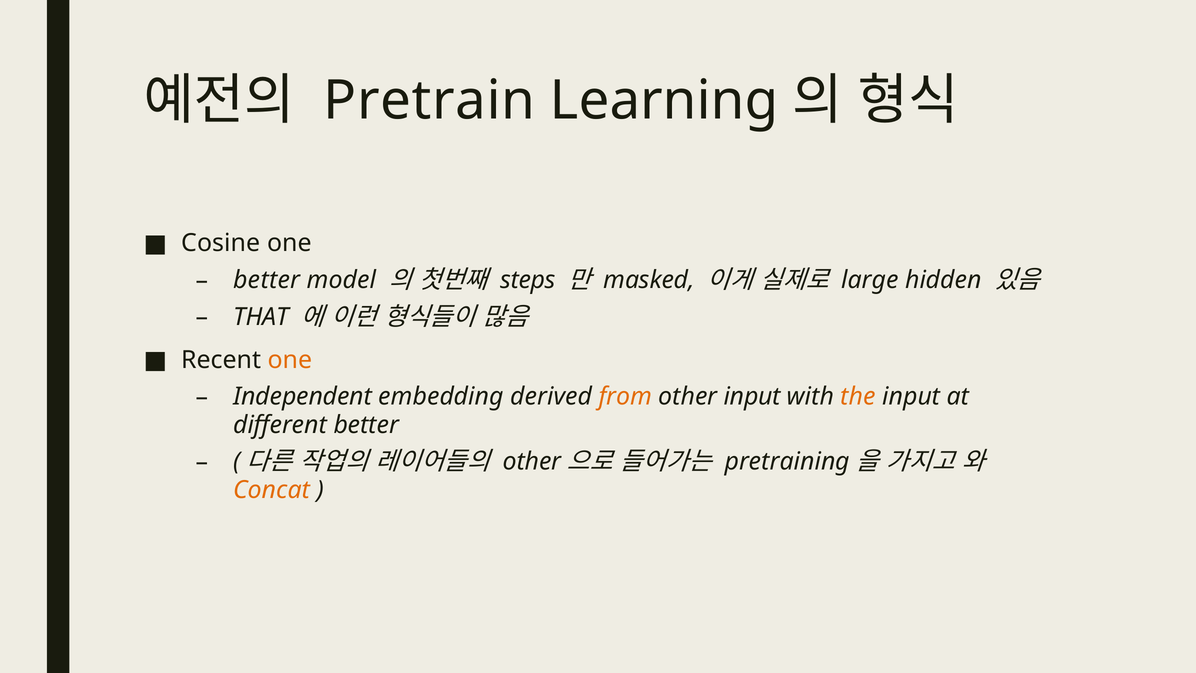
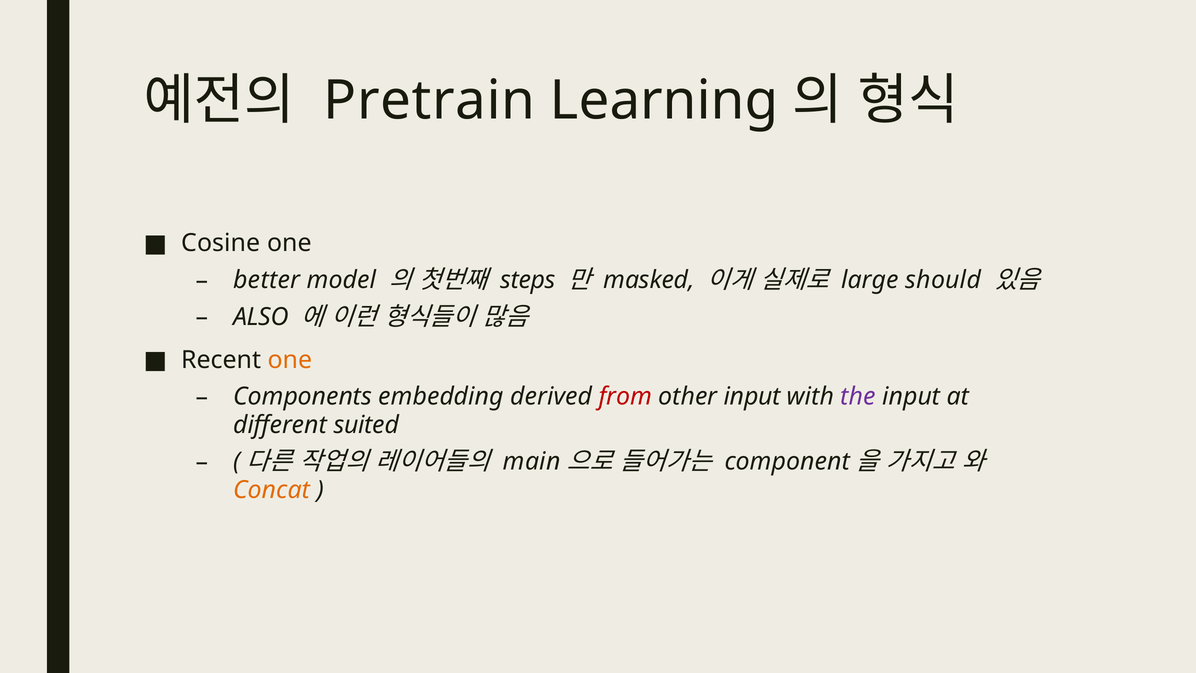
hidden: hidden -> should
THAT: THAT -> ALSO
Independent: Independent -> Components
from colour: orange -> red
the colour: orange -> purple
different better: better -> suited
other at (532, 462): other -> main
pretraining: pretraining -> component
